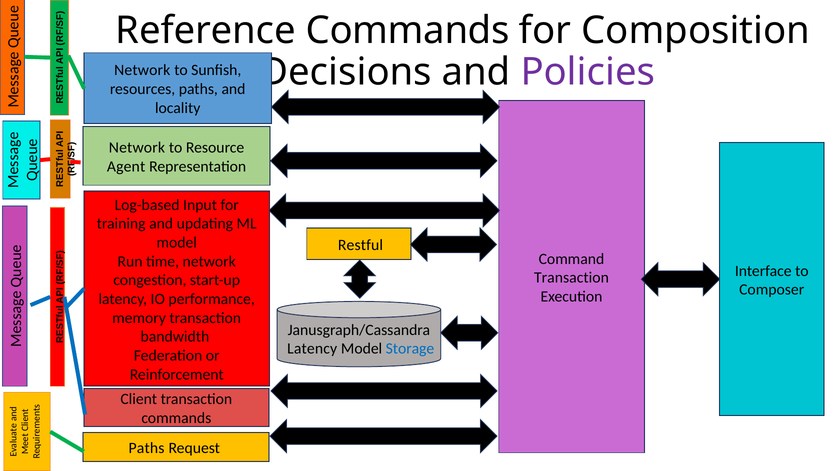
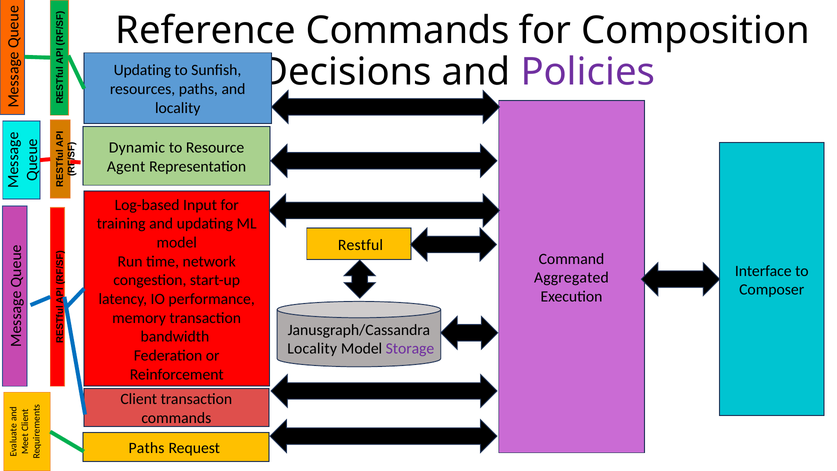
Network at (142, 70): Network -> Updating
Network at (137, 147): Network -> Dynamic
Transaction at (571, 278): Transaction -> Aggregated
Latency at (312, 349): Latency -> Locality
Storage colour: blue -> purple
